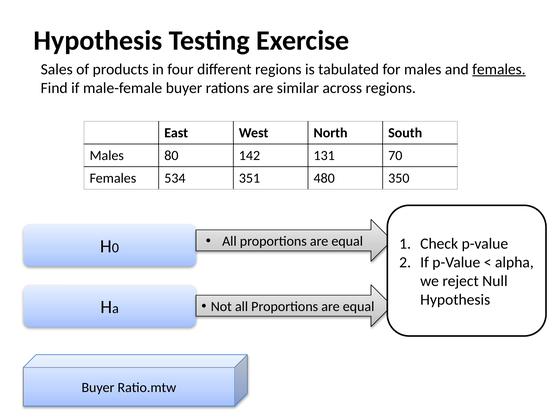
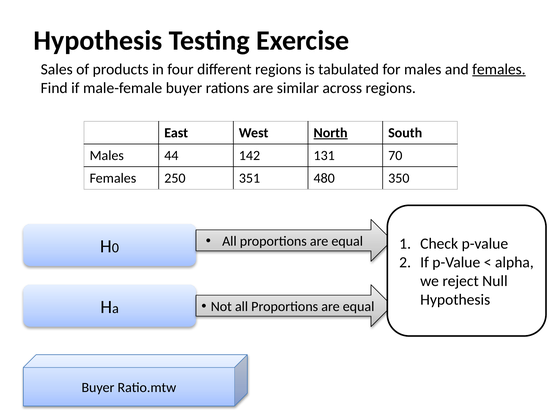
North underline: none -> present
80: 80 -> 44
534: 534 -> 250
